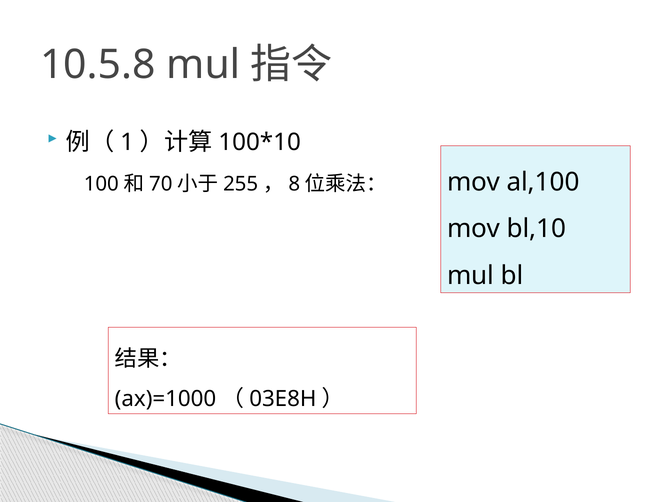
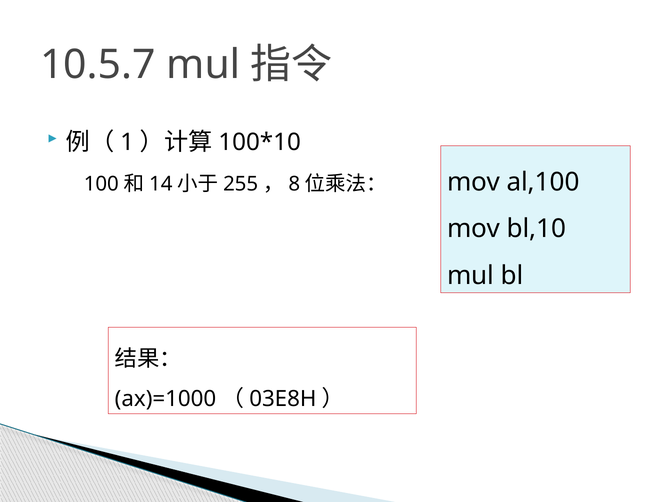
10.5.8: 10.5.8 -> 10.5.7
70: 70 -> 14
